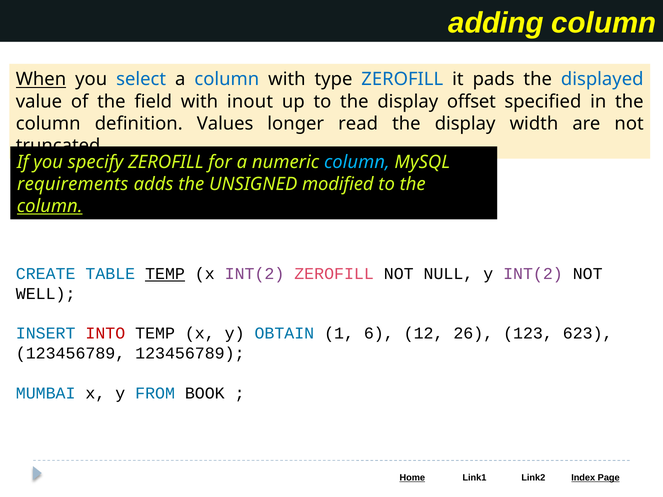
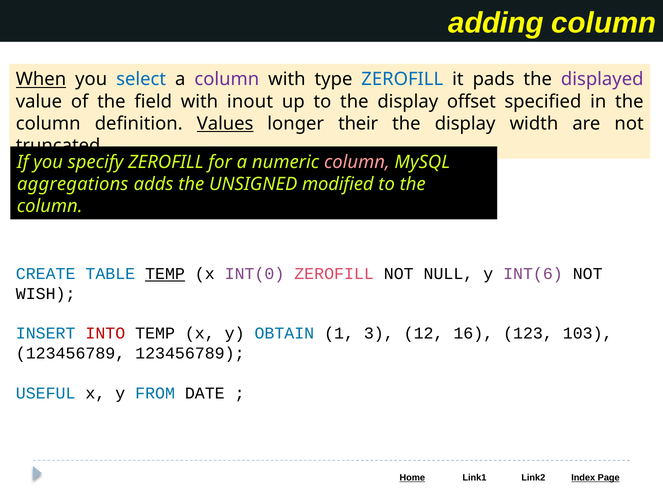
column at (227, 79) colour: blue -> purple
displayed colour: blue -> purple
Values underline: none -> present
read: read -> their
column at (357, 162) colour: light blue -> pink
requirements: requirements -> aggregations
column at (50, 206) underline: present -> none
x INT(2: INT(2 -> INT(0
y INT(2: INT(2 -> INT(6
WELL: WELL -> WISH
6: 6 -> 3
26: 26 -> 16
623: 623 -> 103
MUMBAI: MUMBAI -> USEFUL
BOOK: BOOK -> DATE
